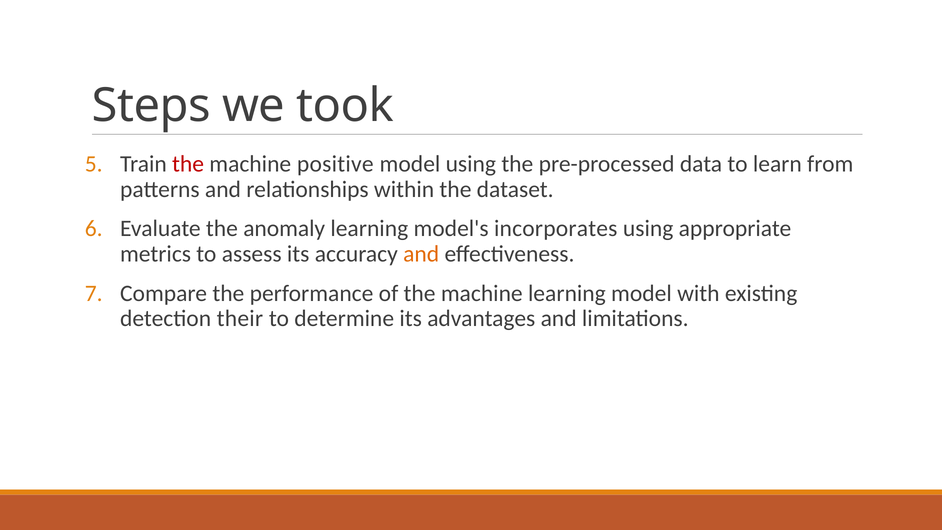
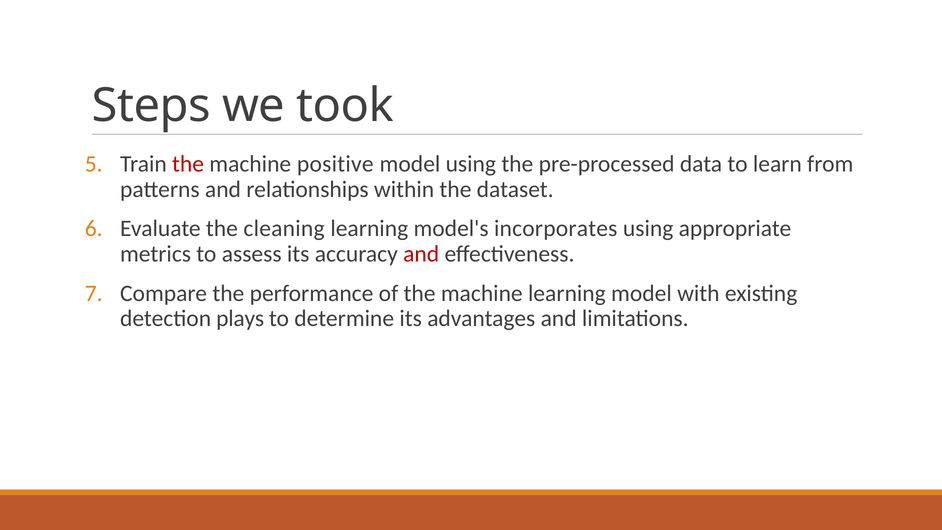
anomaly: anomaly -> cleaning
and at (421, 254) colour: orange -> red
their: their -> plays
